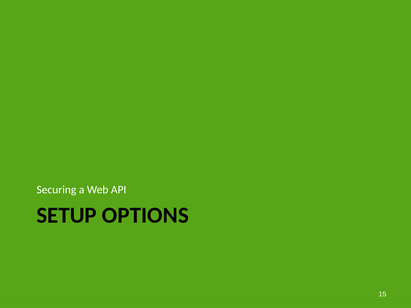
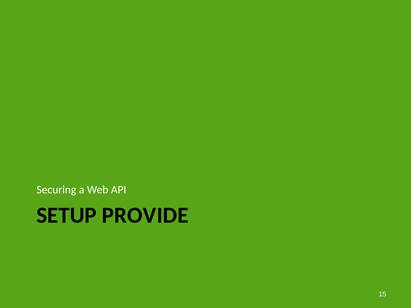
OPTIONS: OPTIONS -> PROVIDE
